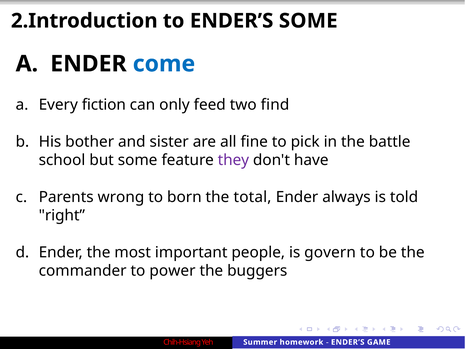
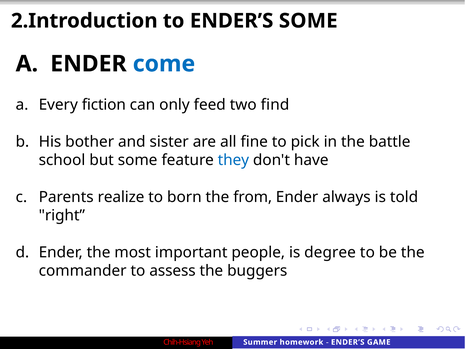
they colour: purple -> blue
wrong: wrong -> realize
total: total -> from
govern: govern -> degree
power: power -> assess
